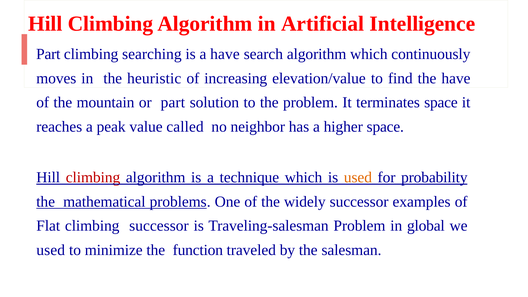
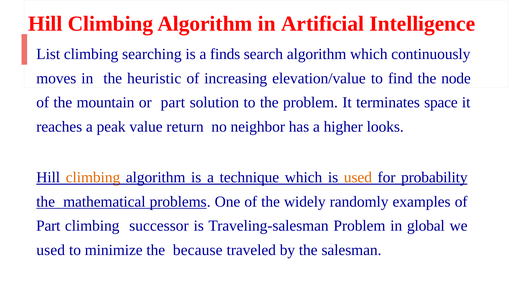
Part at (48, 54): Part -> List
a have: have -> finds
the have: have -> node
called: called -> return
higher space: space -> looks
climbing at (93, 177) colour: red -> orange
widely successor: successor -> randomly
Flat at (48, 226): Flat -> Part
function: function -> because
